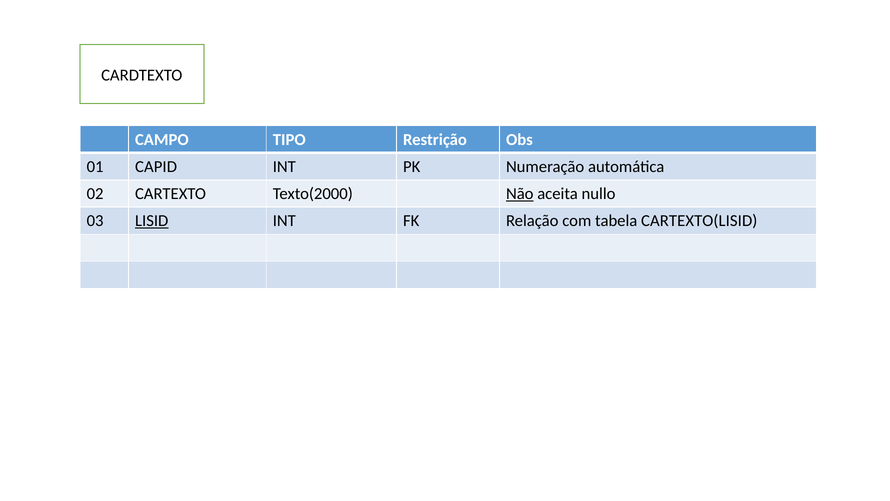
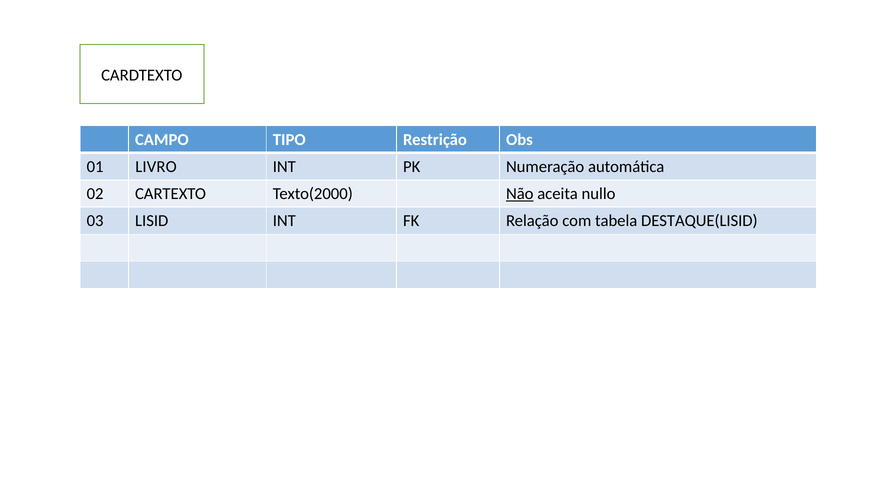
CAPID: CAPID -> LIVRO
LISID underline: present -> none
CARTEXTO(LISID: CARTEXTO(LISID -> DESTAQUE(LISID
